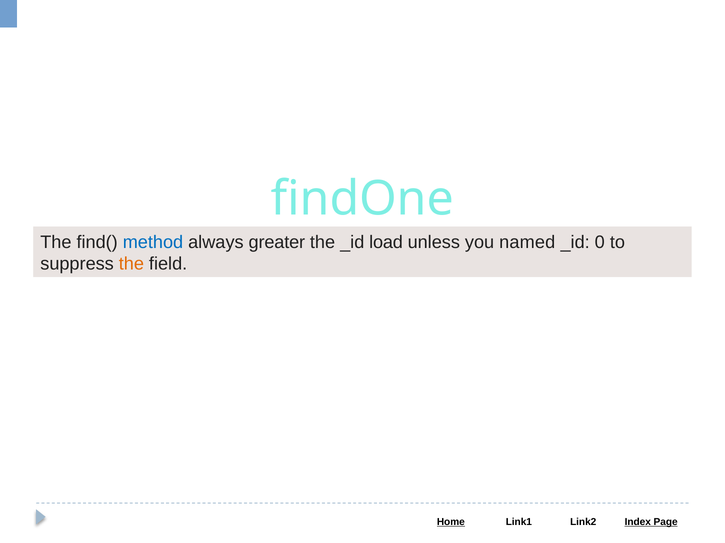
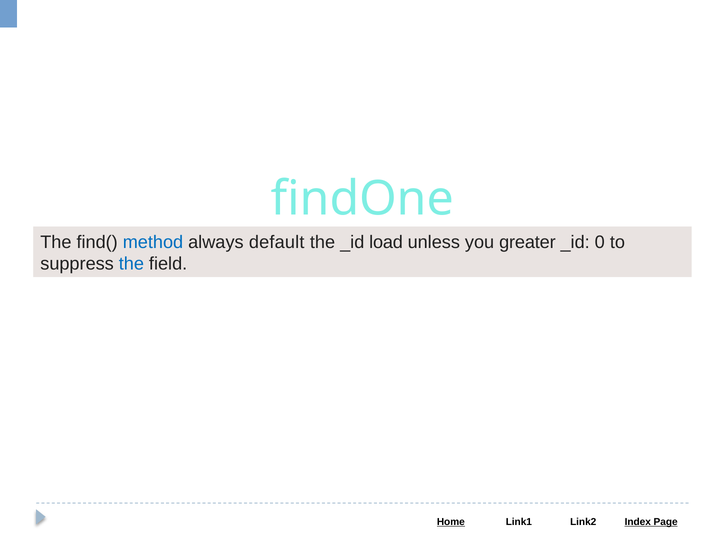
greater: greater -> default
named: named -> greater
the at (131, 264) colour: orange -> blue
